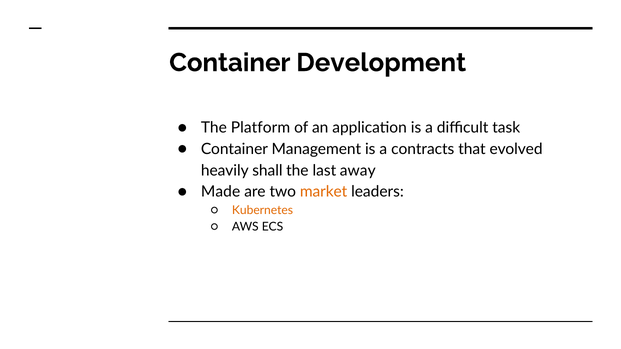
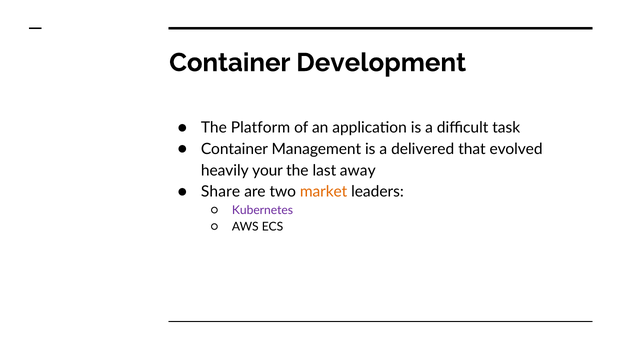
contracts: contracts -> delivered
shall: shall -> your
Made: Made -> Share
Kubernetes colour: orange -> purple
